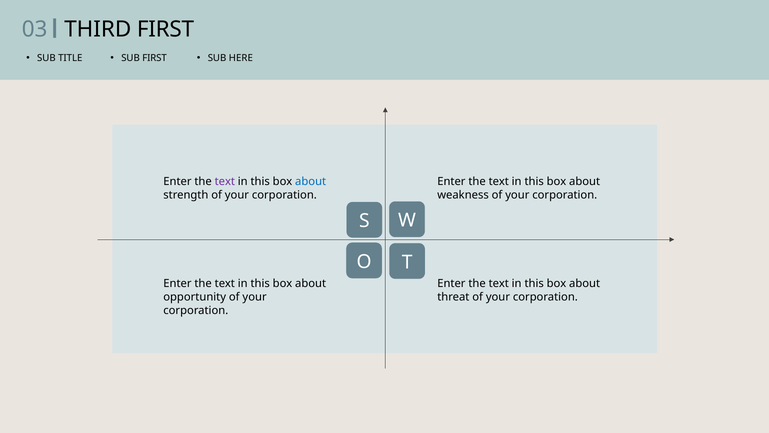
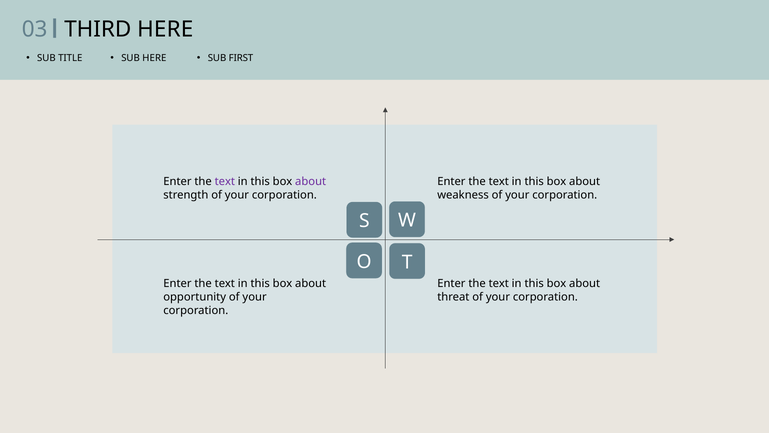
THIRD FIRST: FIRST -> HERE
SUB FIRST: FIRST -> HERE
HERE: HERE -> FIRST
about at (311, 182) colour: blue -> purple
